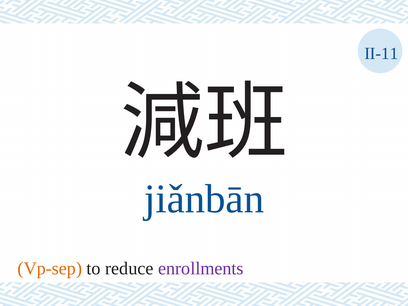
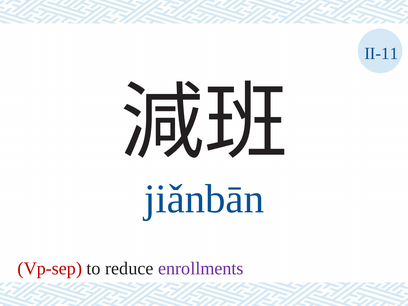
Vp-sep colour: orange -> red
